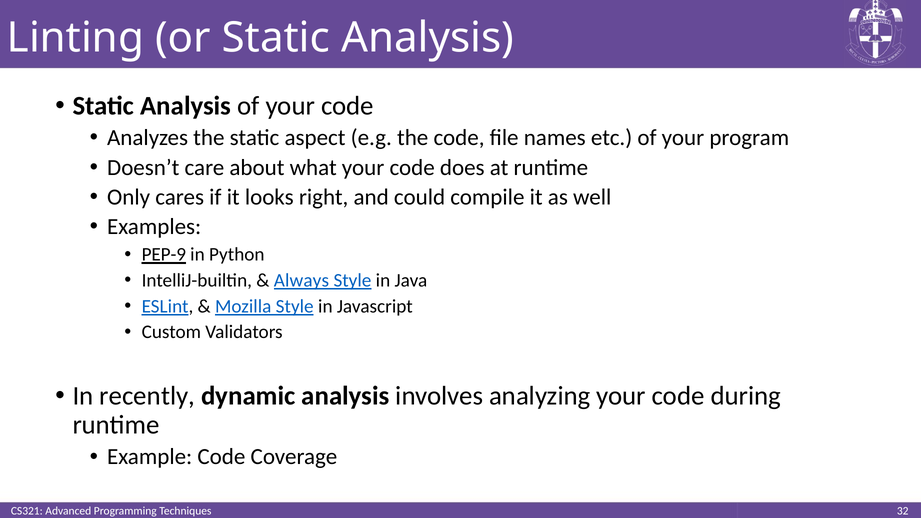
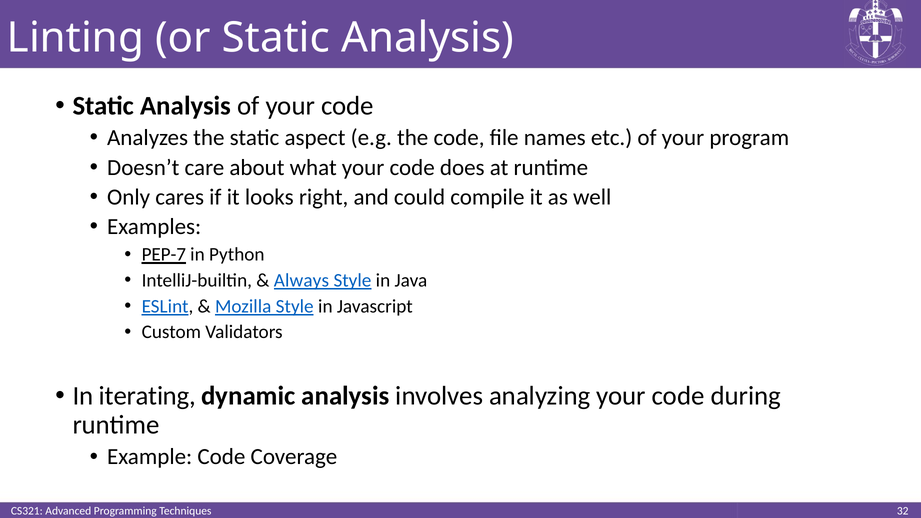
PEP-9: PEP-9 -> PEP-7
recently: recently -> iterating
